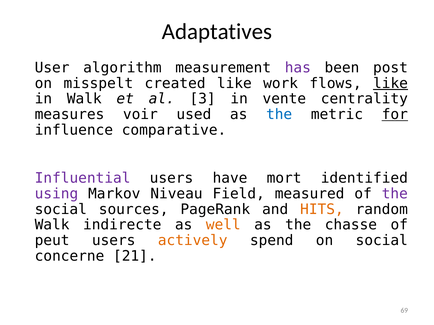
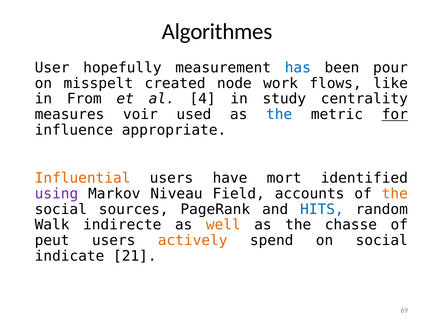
Adaptatives: Adaptatives -> Algorithmes
algorithm: algorithm -> hopefully
has colour: purple -> blue
post: post -> pour
created like: like -> node
like at (391, 83) underline: present -> none
in Walk: Walk -> From
3: 3 -> 4
vente: vente -> study
comparative: comparative -> appropriate
Influential colour: purple -> orange
measured: measured -> accounts
the at (395, 194) colour: purple -> orange
HITS colour: orange -> blue
concerne: concerne -> indicate
